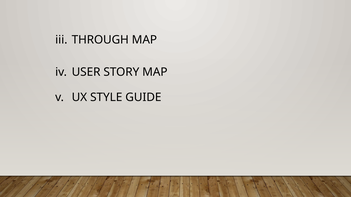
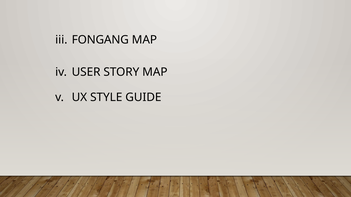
THROUGH: THROUGH -> FONGANG
